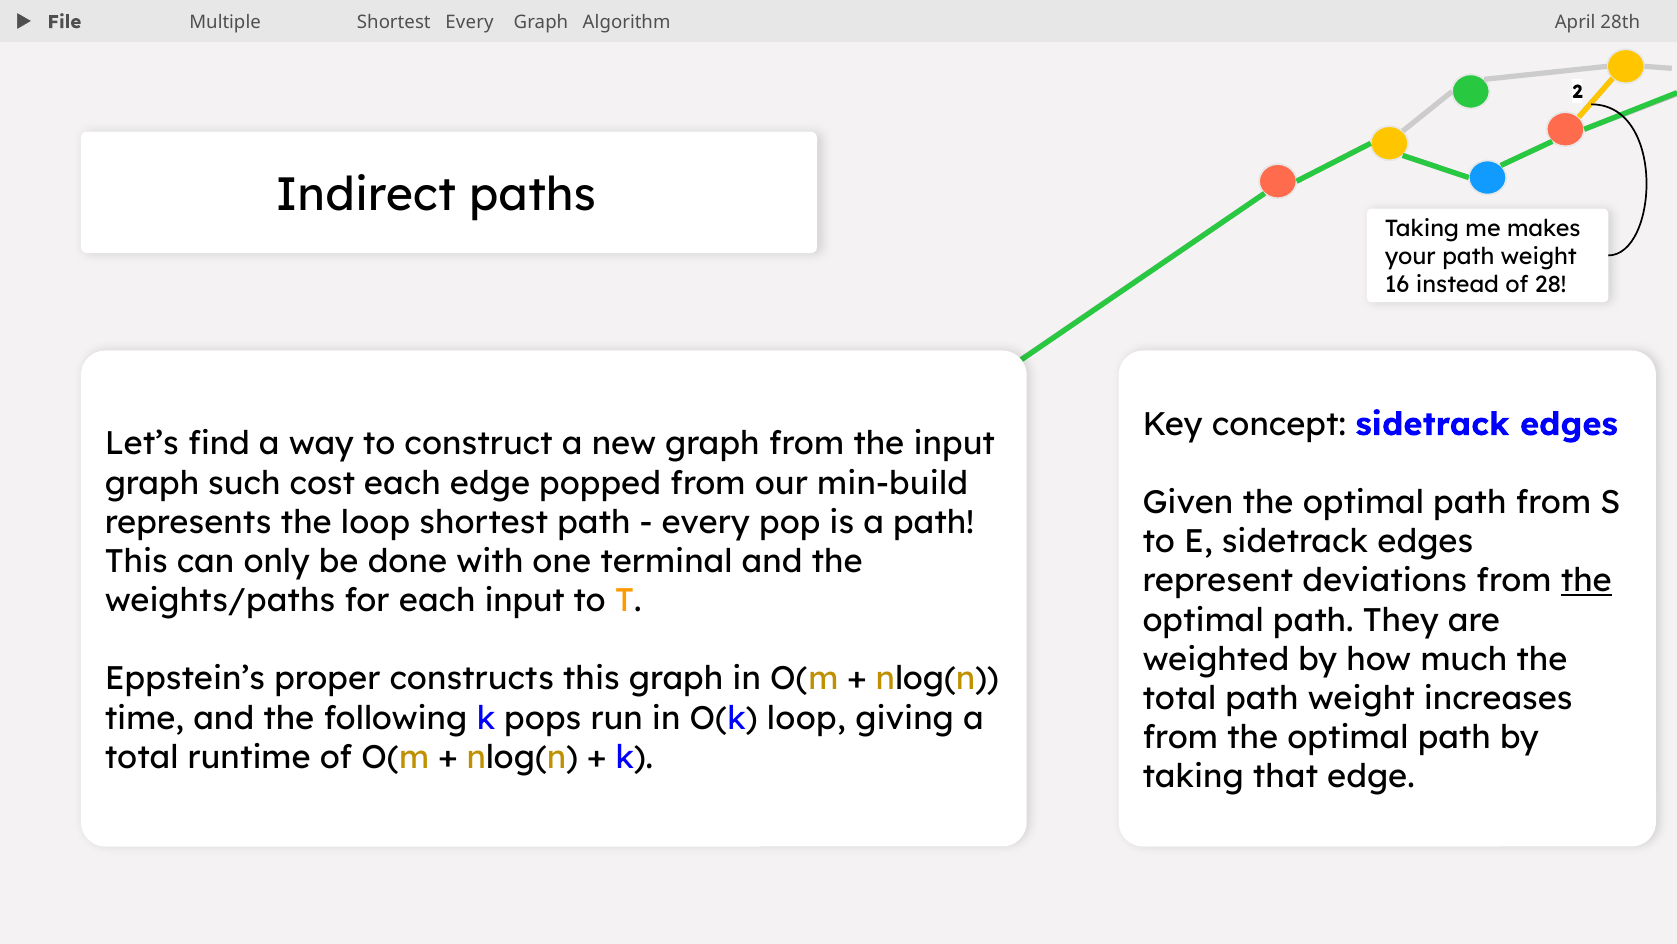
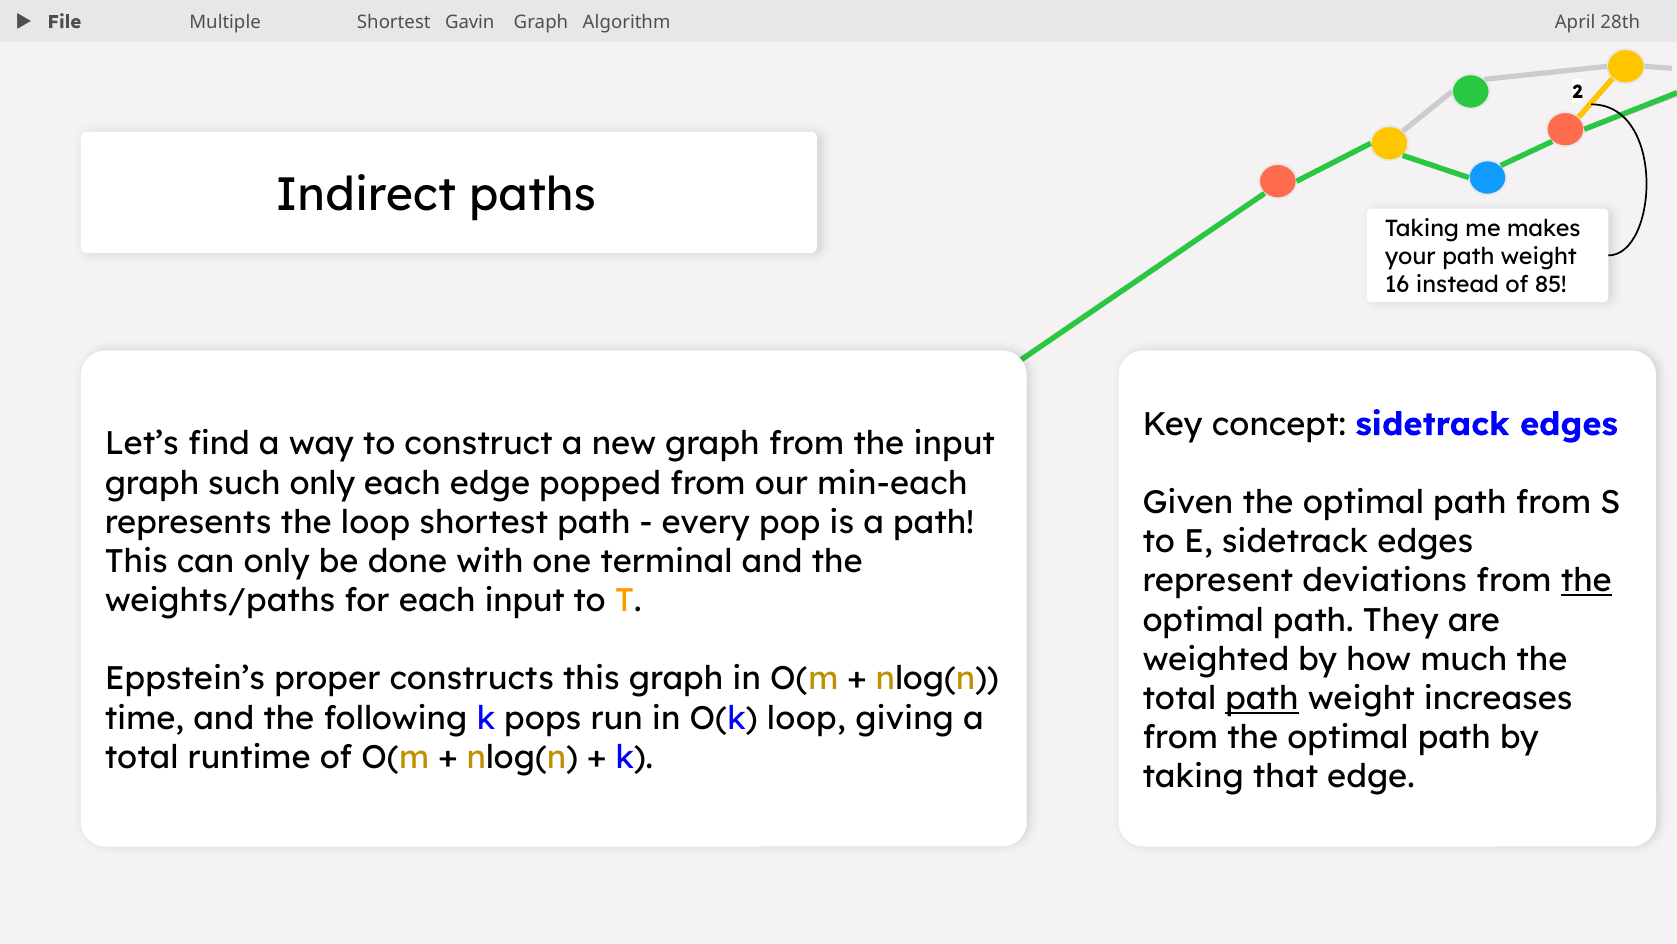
Shortest Every: Every -> Gavin
28: 28 -> 85
such cost: cost -> only
min-build: min-build -> min-each
path at (1262, 698) underline: none -> present
